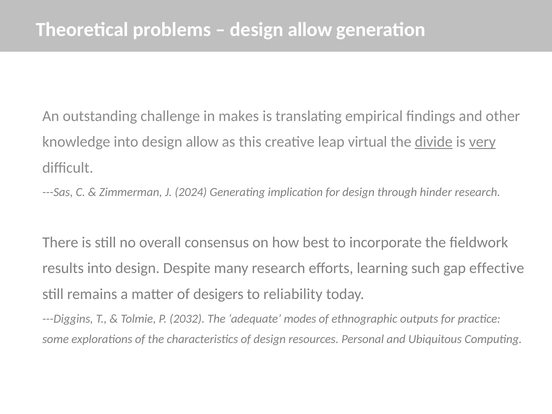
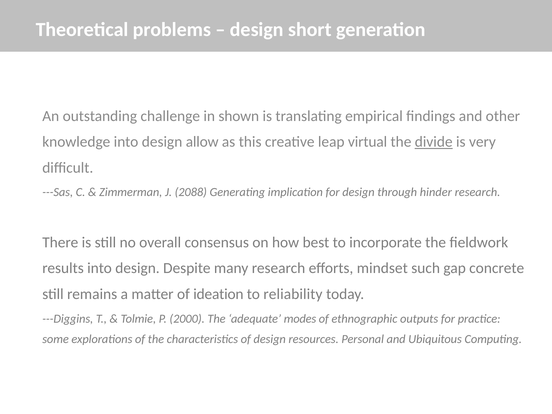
allow at (310, 30): allow -> short
makes: makes -> shown
very underline: present -> none
2024: 2024 -> 2088
learning: learning -> mindset
effective: effective -> concrete
desigers: desigers -> ideation
2032: 2032 -> 2000
